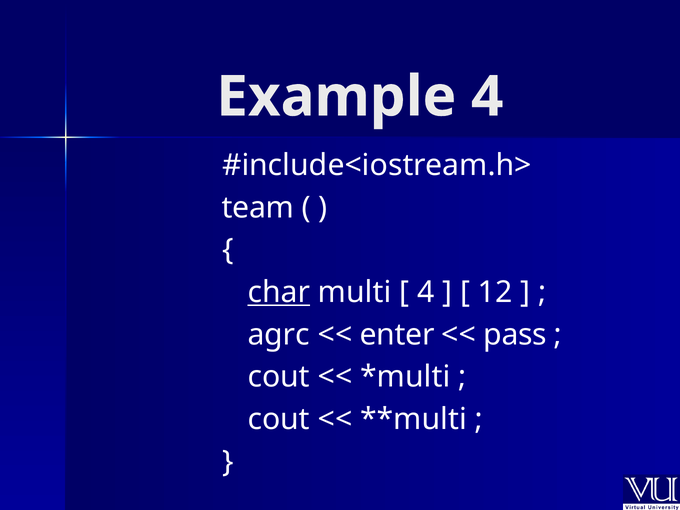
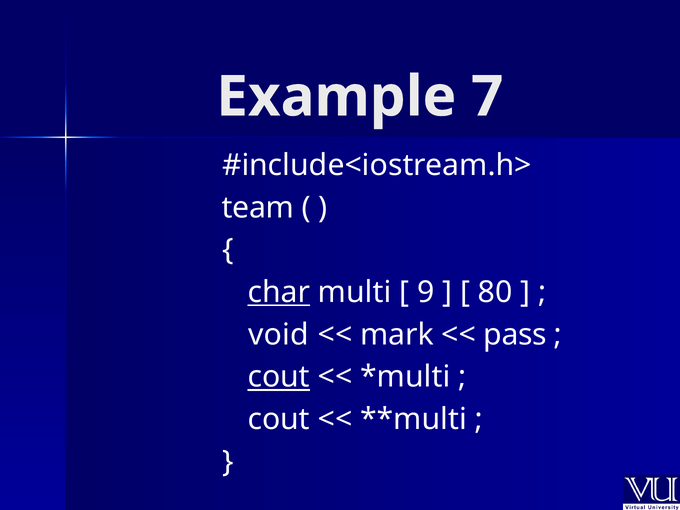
Example 4: 4 -> 7
4 at (426, 292): 4 -> 9
12: 12 -> 80
agrc: agrc -> void
enter: enter -> mark
cout at (279, 377) underline: none -> present
